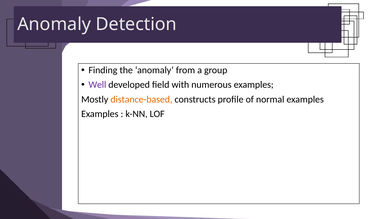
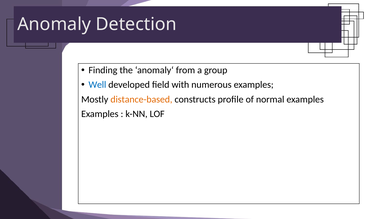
Well colour: purple -> blue
